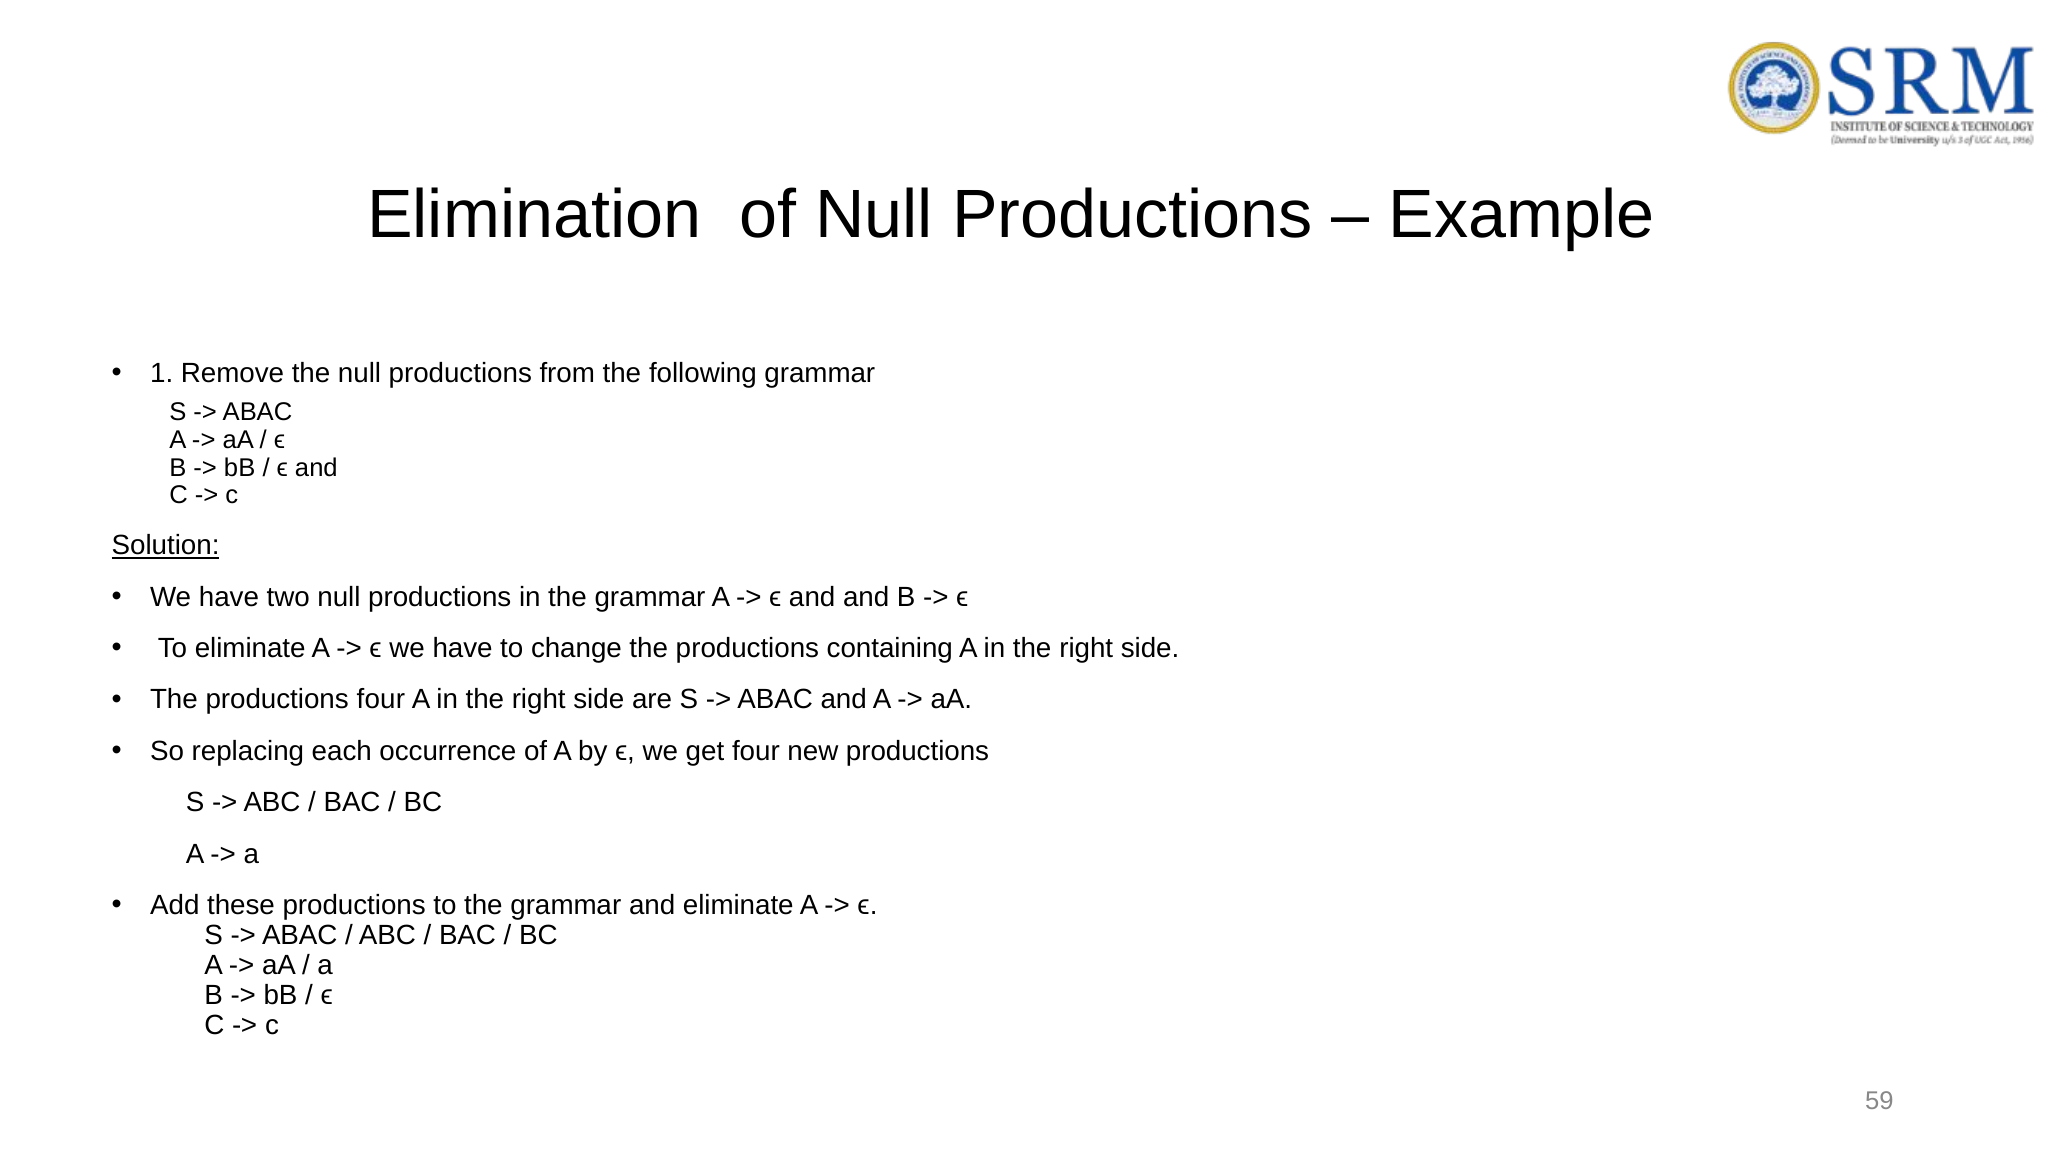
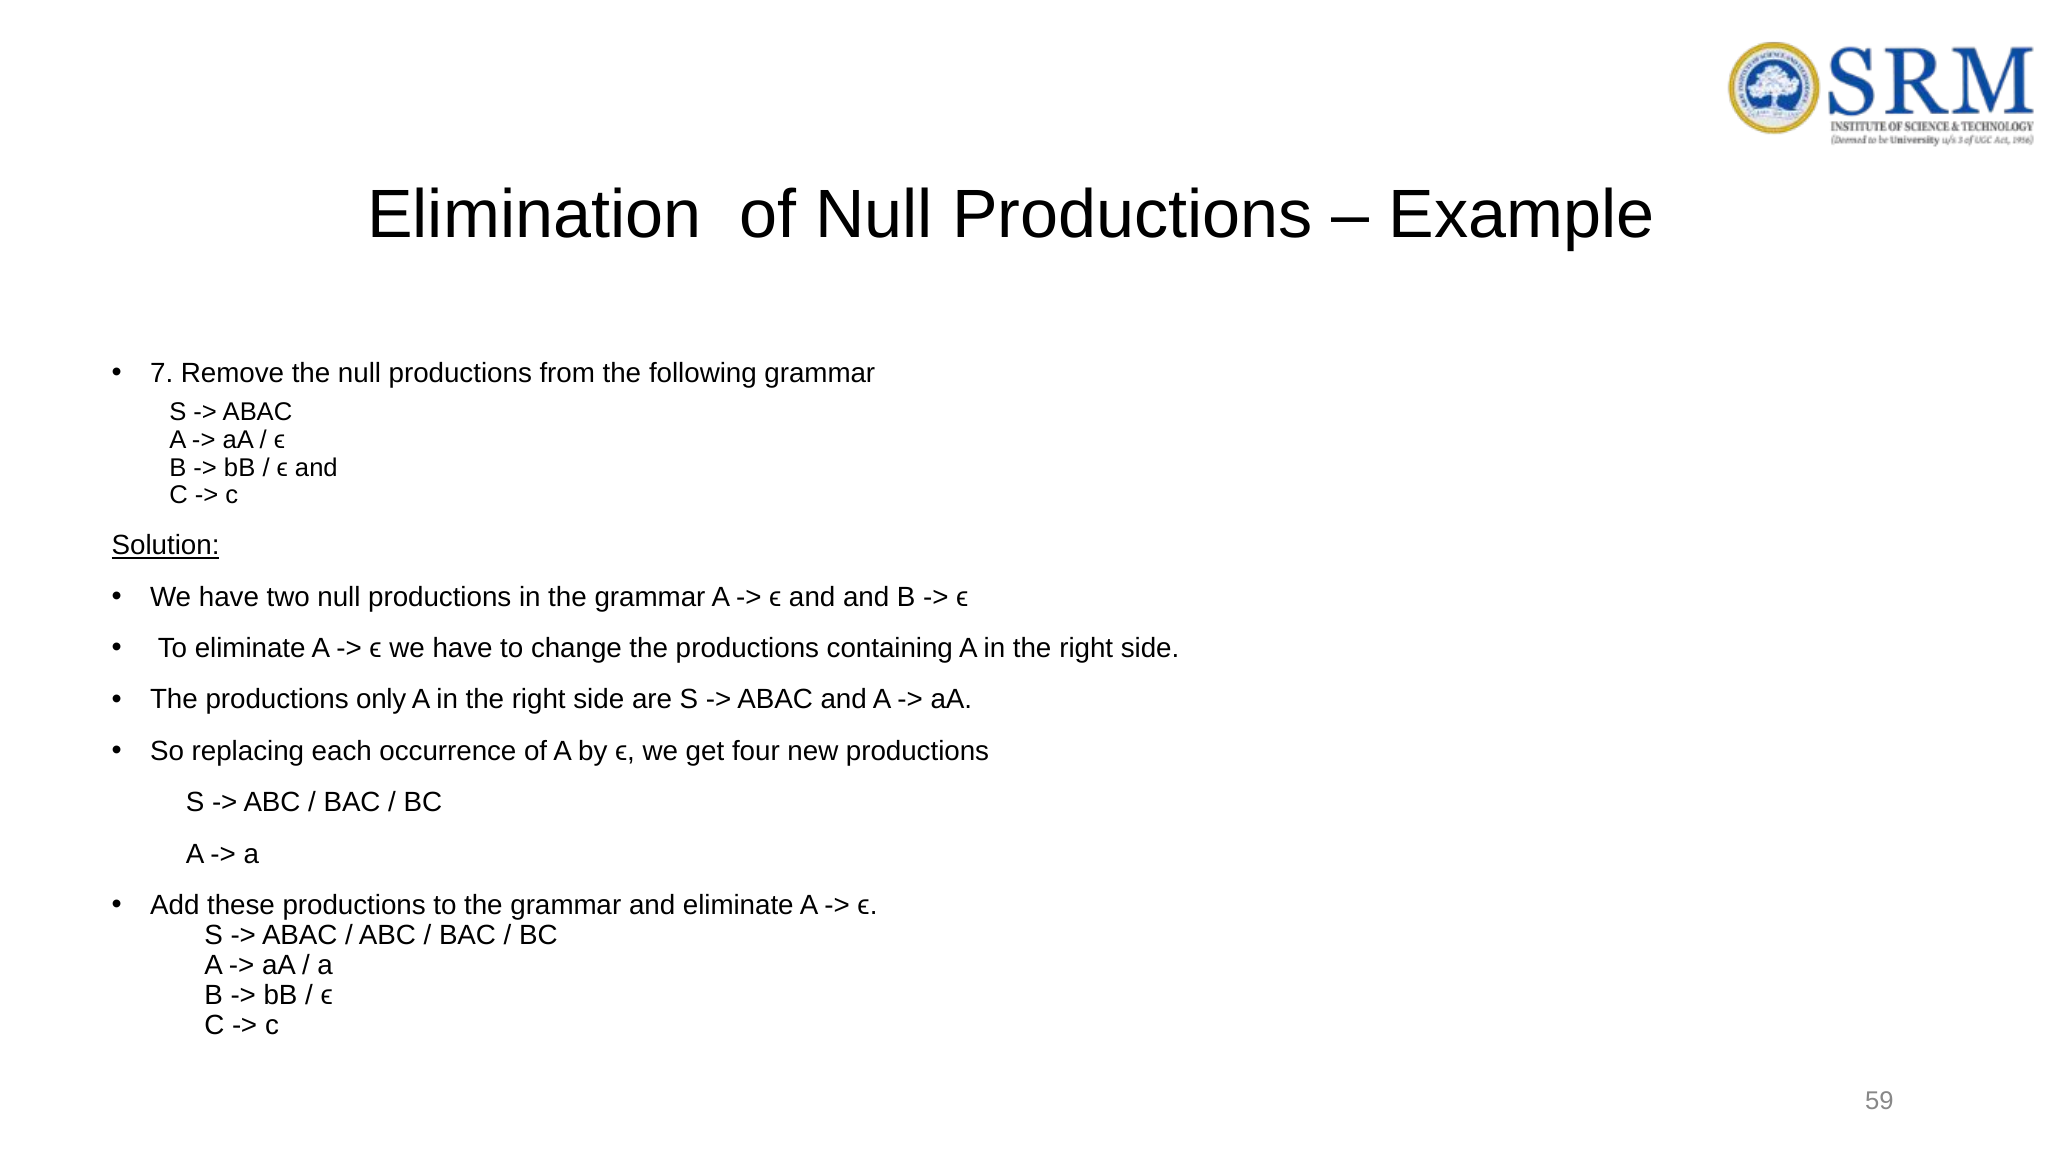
1: 1 -> 7
productions four: four -> only
